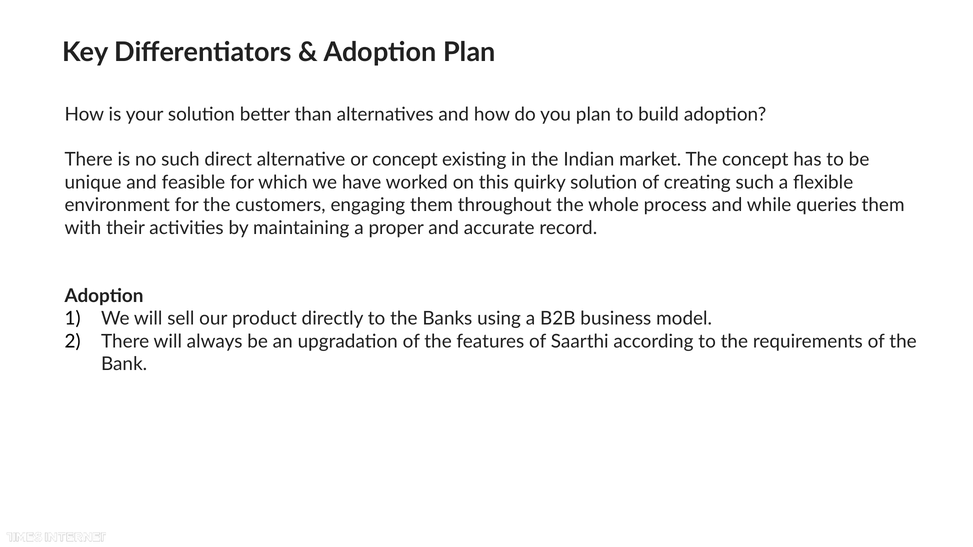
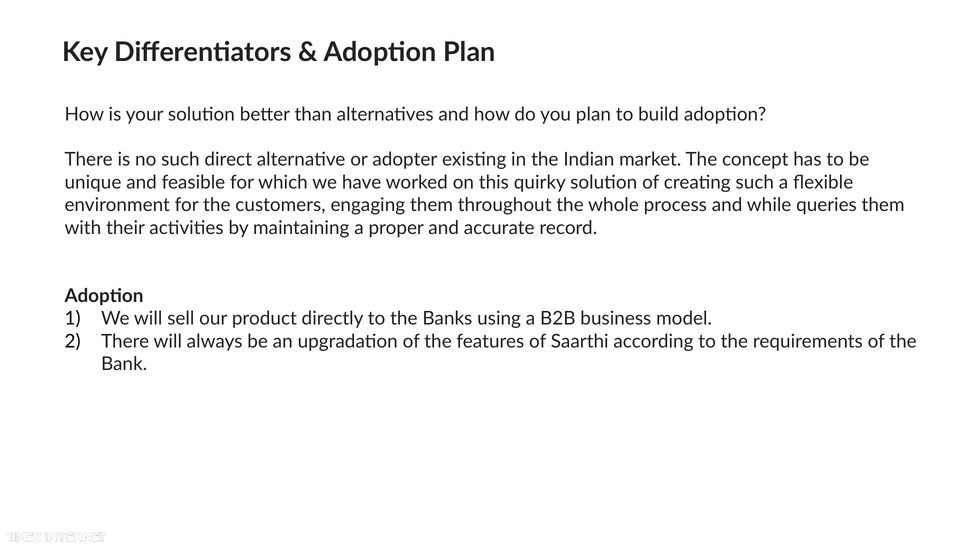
or concept: concept -> adopter
